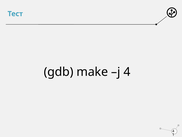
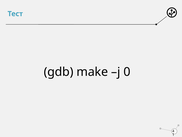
j 4: 4 -> 0
